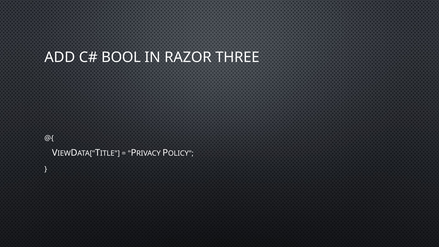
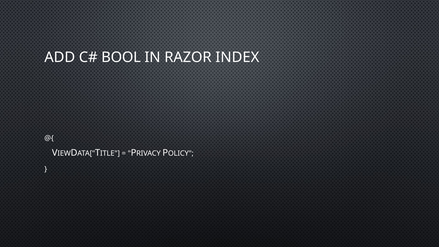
THREE: THREE -> INDEX
